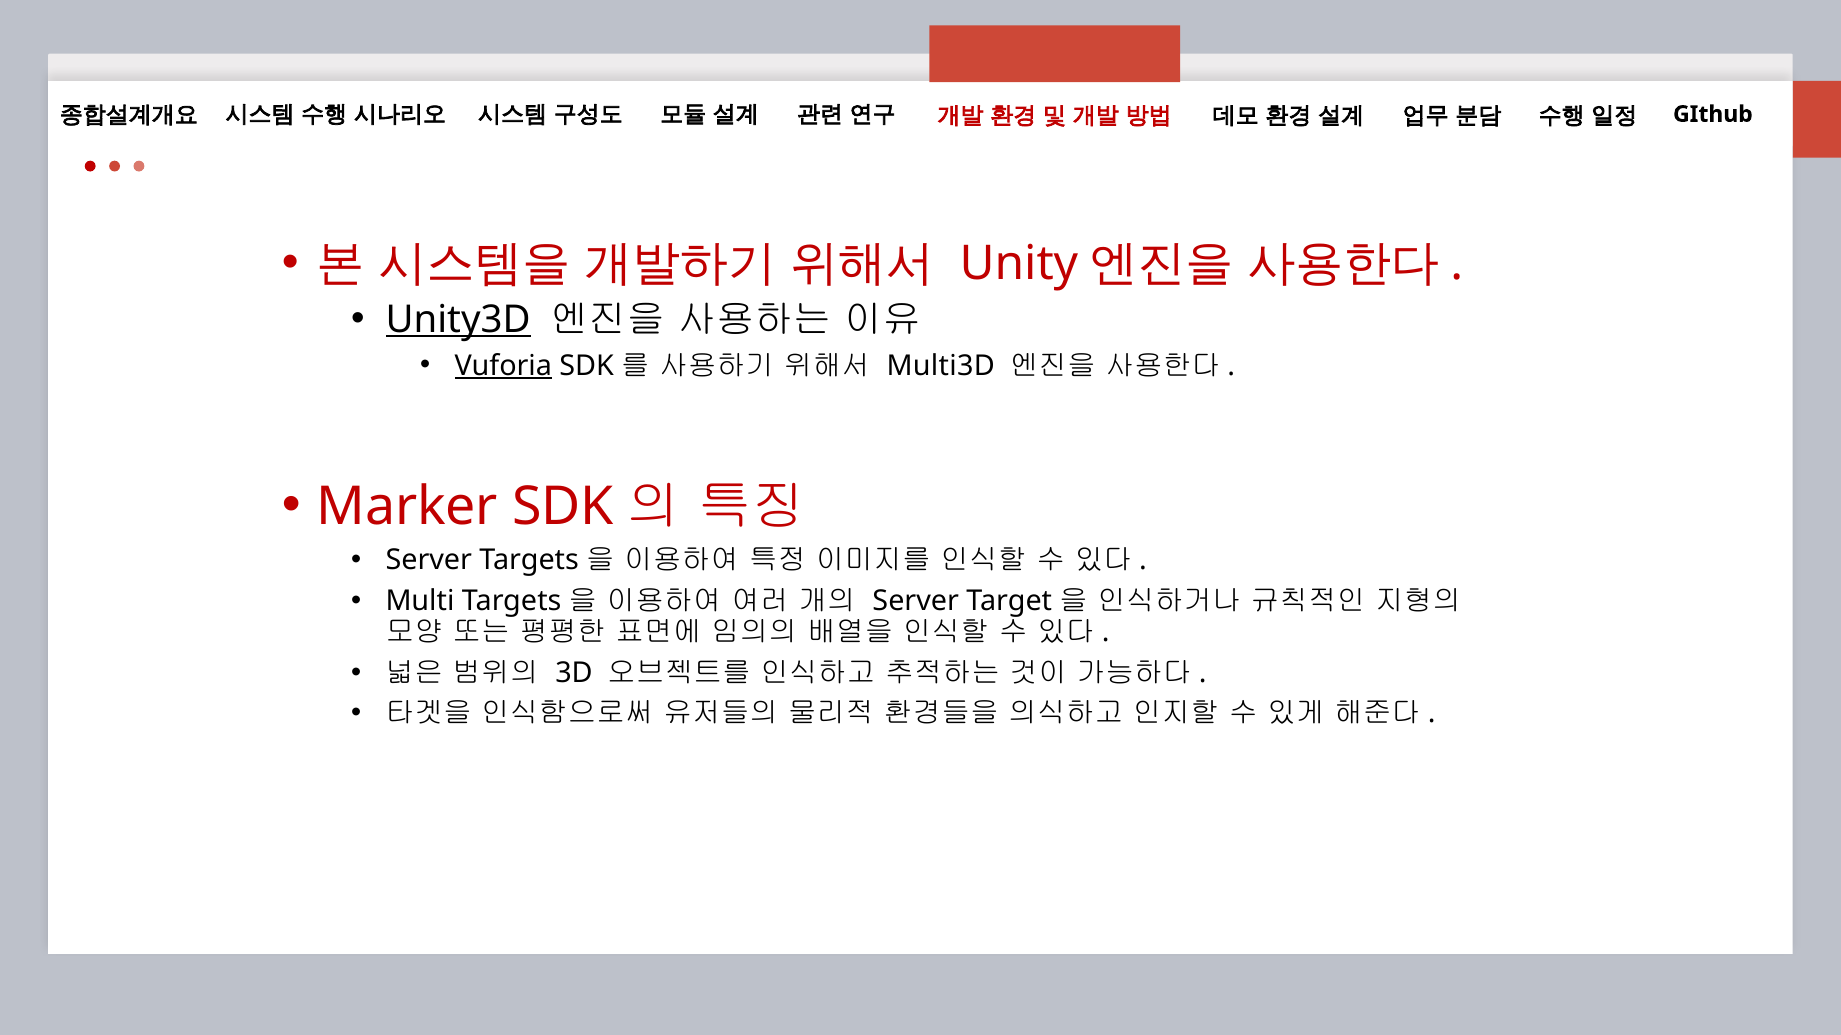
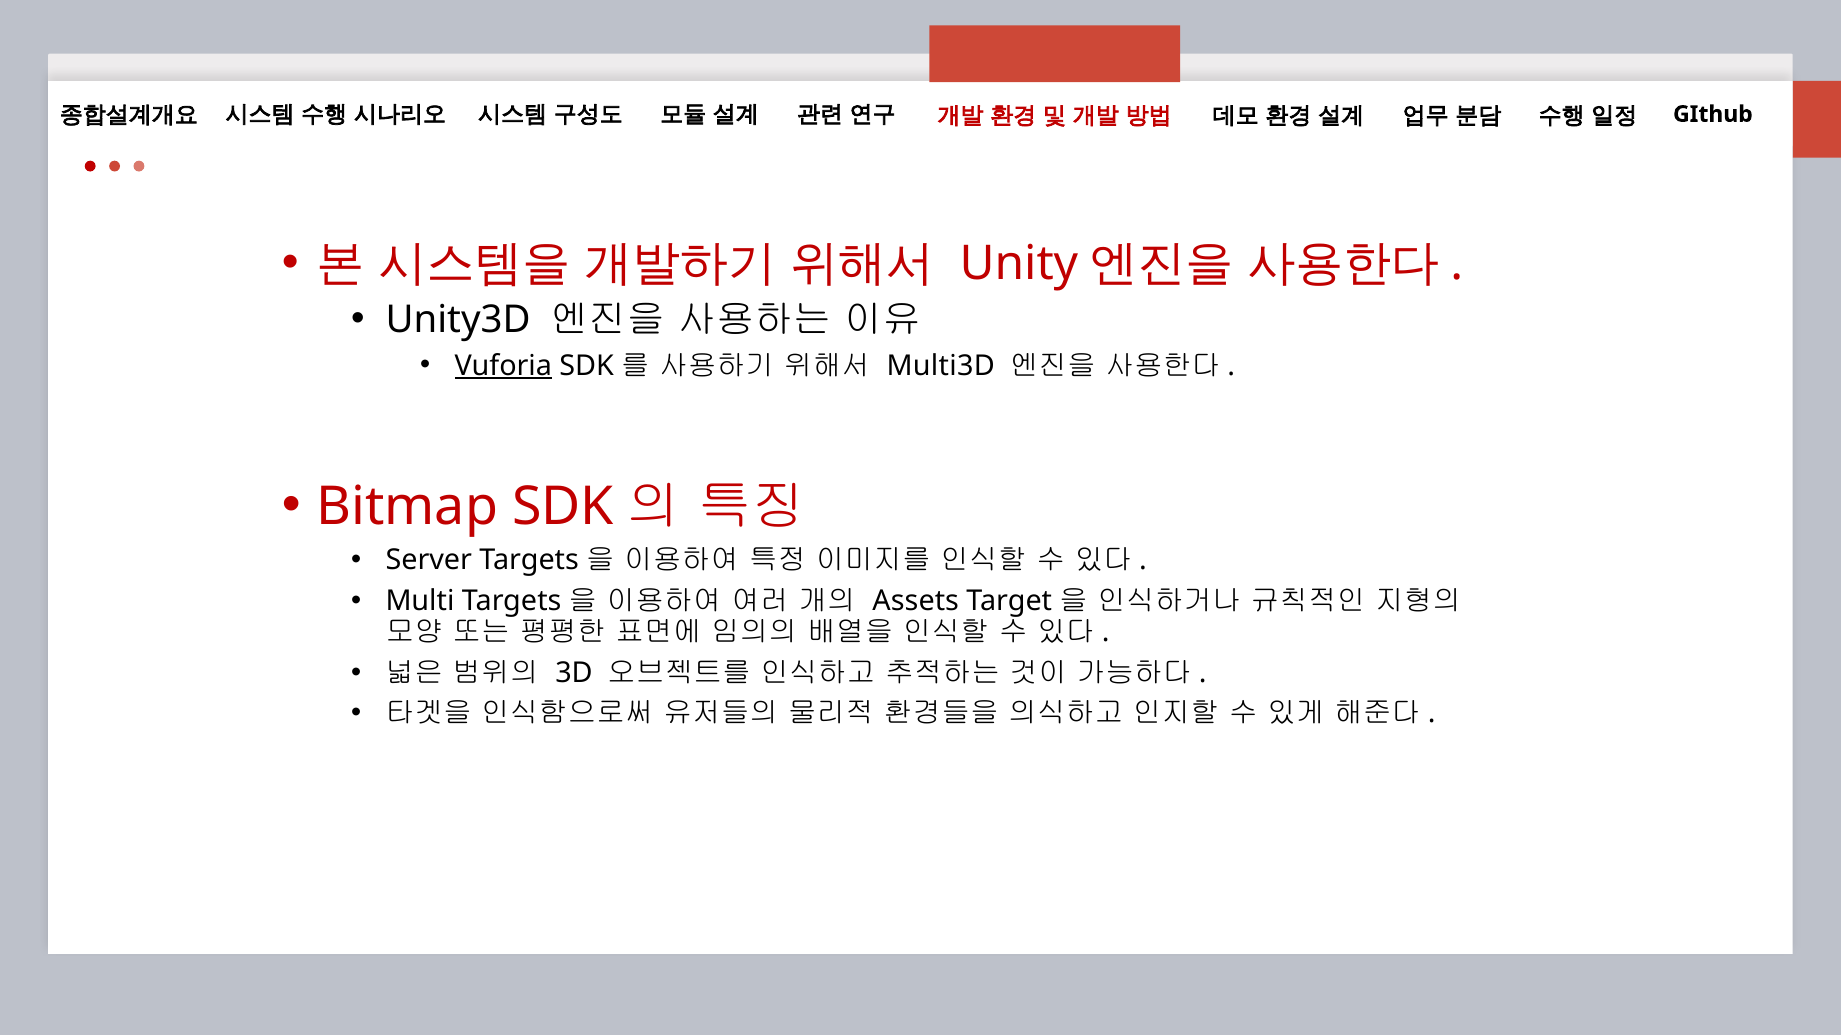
Unity3D underline: present -> none
Marker: Marker -> Bitmap
Server at (916, 601): Server -> Assets
